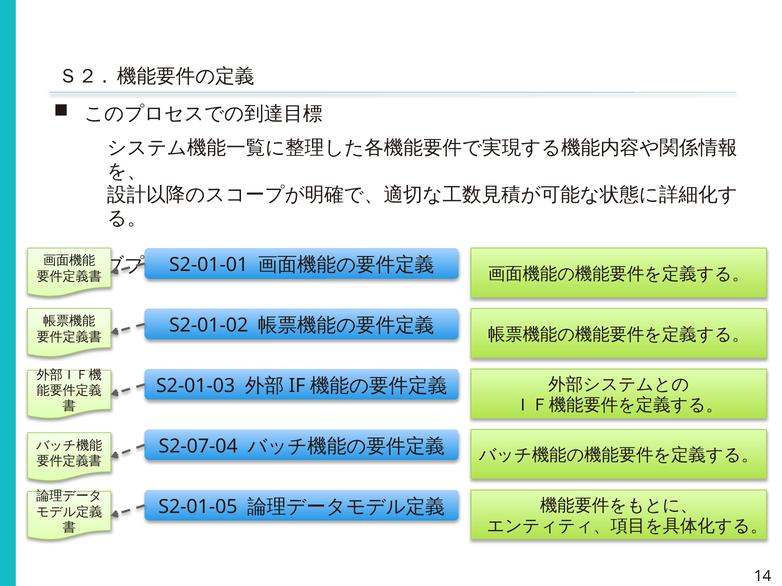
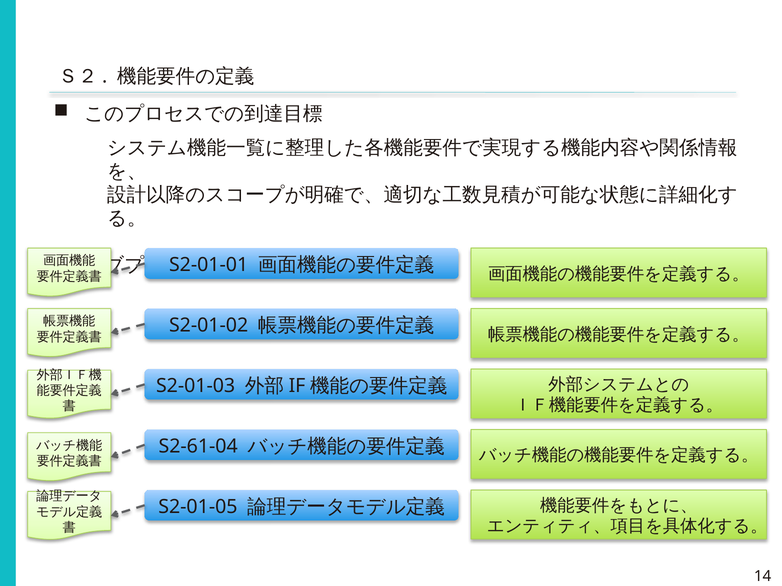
S2-07-04: S2-07-04 -> S2-61-04
